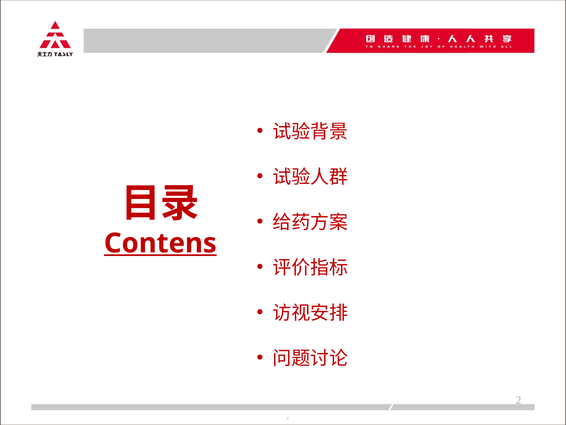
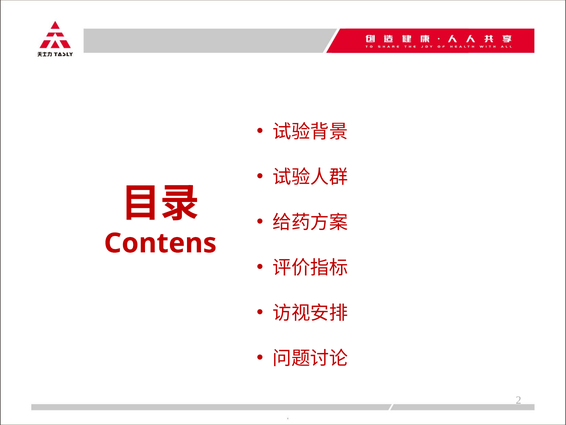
Contens underline: present -> none
